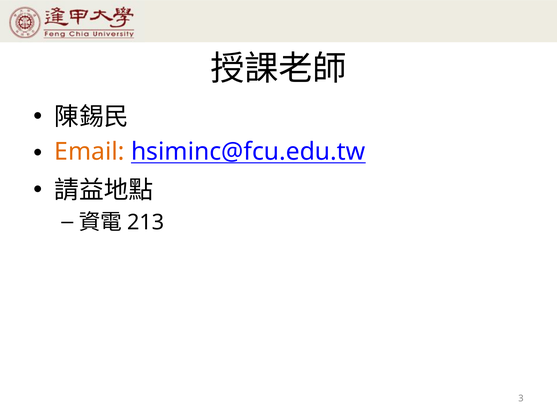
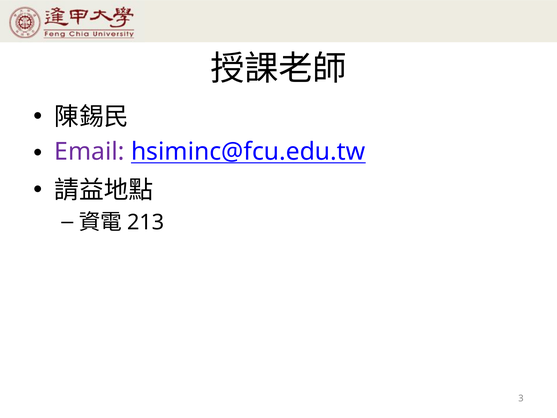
Email colour: orange -> purple
